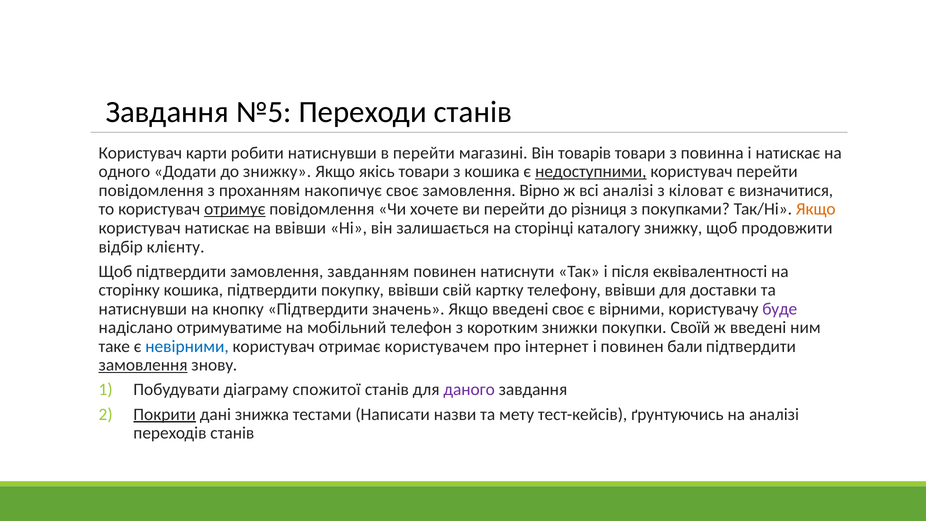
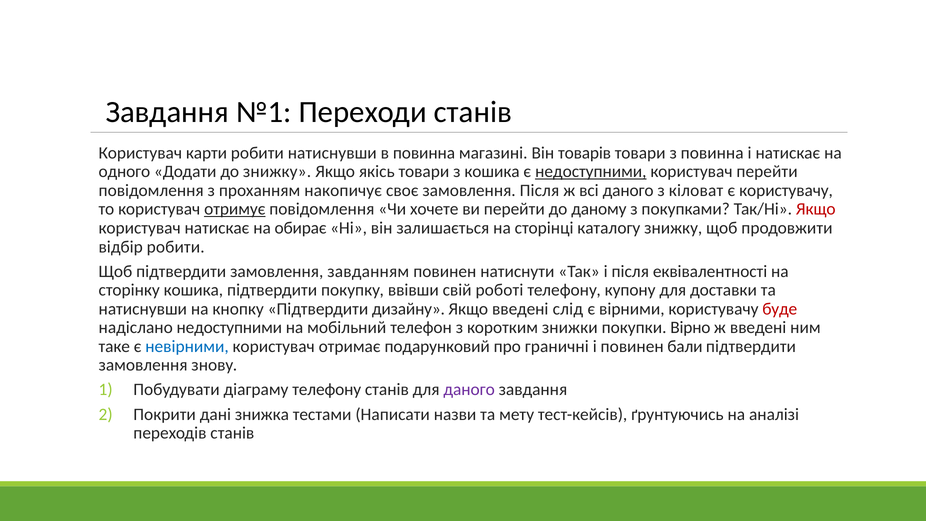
№5: №5 -> №1
в перейти: перейти -> повинна
замовлення Вірно: Вірно -> Після
всі аналізі: аналізі -> даного
є визначитися: визначитися -> користувачу
різниця: різниця -> даному
Якщо at (816, 209) colour: orange -> red
на ввівши: ввівши -> обирає
відбір клієнту: клієнту -> робити
картку: картку -> роботі
телефону ввівши: ввівши -> купону
значень: значень -> дизайну
введені своє: своє -> слід
буде colour: purple -> red
надіслано отримуватиме: отримуватиме -> недоступними
Своїй: Своїй -> Вірно
користувачем: користувачем -> подарунковий
інтернет: інтернет -> граничні
замовлення at (143, 365) underline: present -> none
діаграму спожитої: спожитої -> телефону
Покрити underline: present -> none
